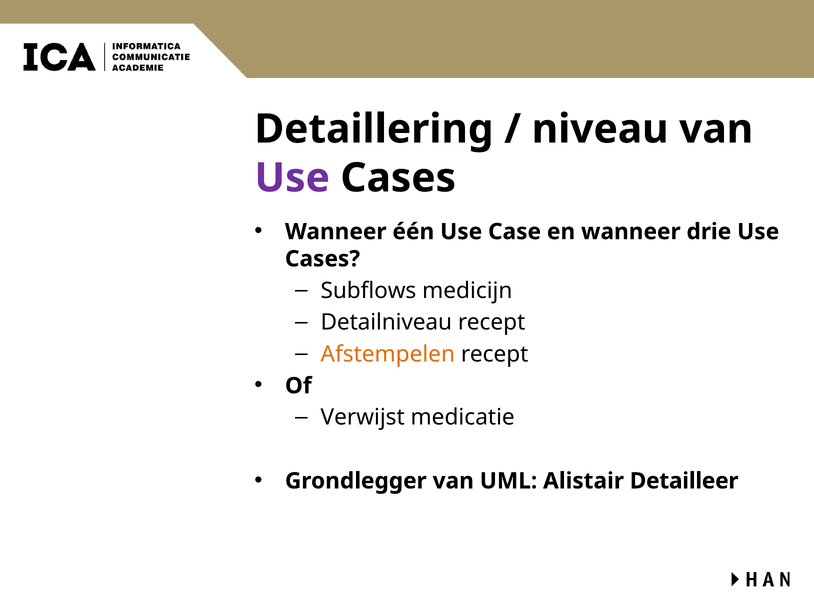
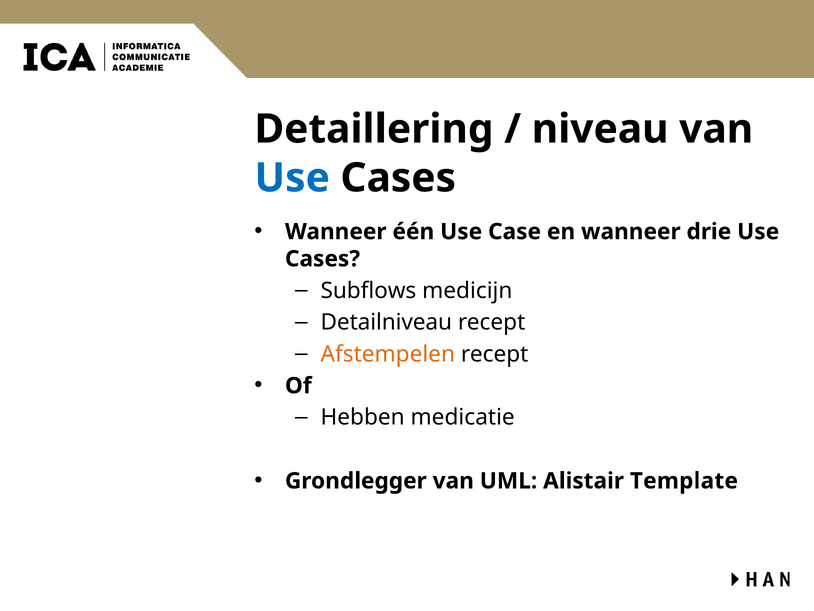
Use at (292, 178) colour: purple -> blue
Verwijst: Verwijst -> Hebben
Detailleer: Detailleer -> Template
